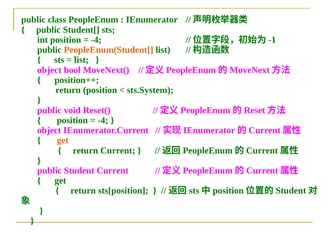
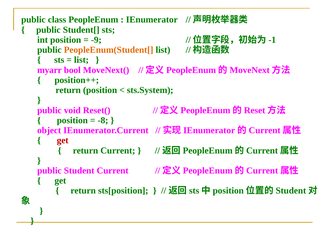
-4 at (96, 40): -4 -> -9
object at (49, 70): object -> myarr
-4 at (103, 120): -4 -> -8
get at (63, 140) colour: orange -> red
